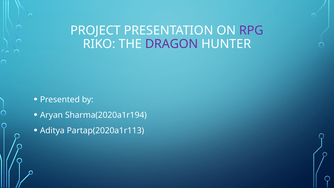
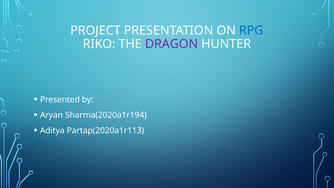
RPG colour: purple -> blue
